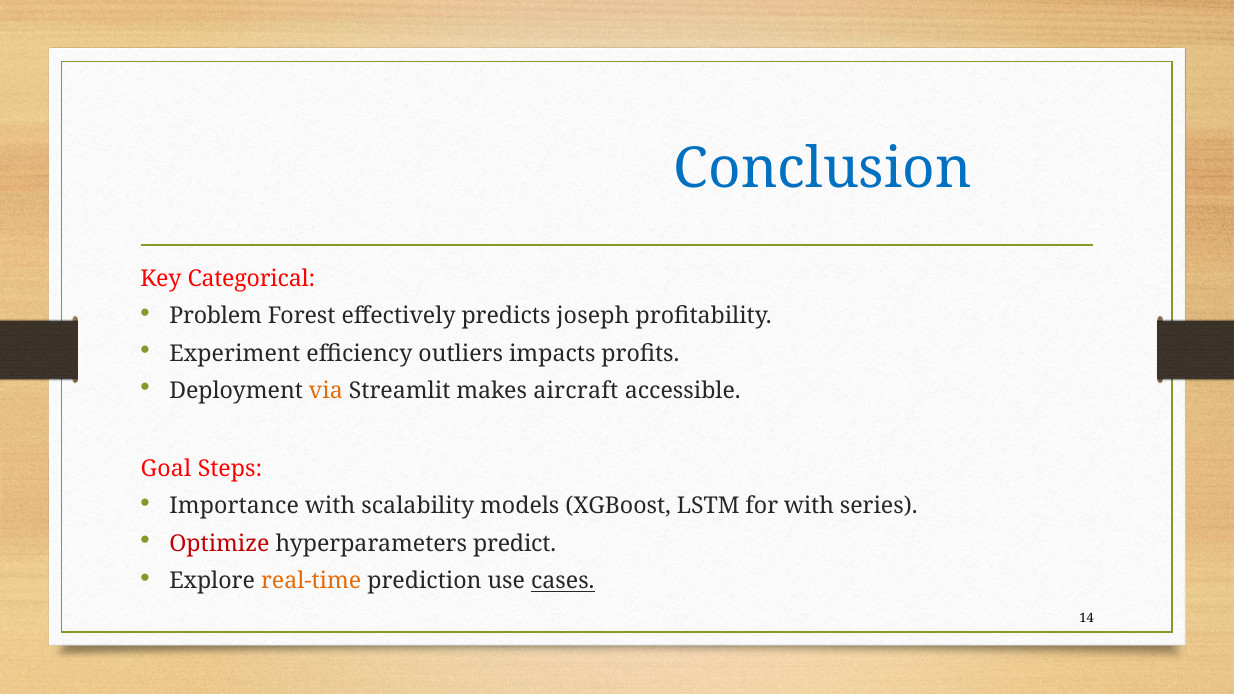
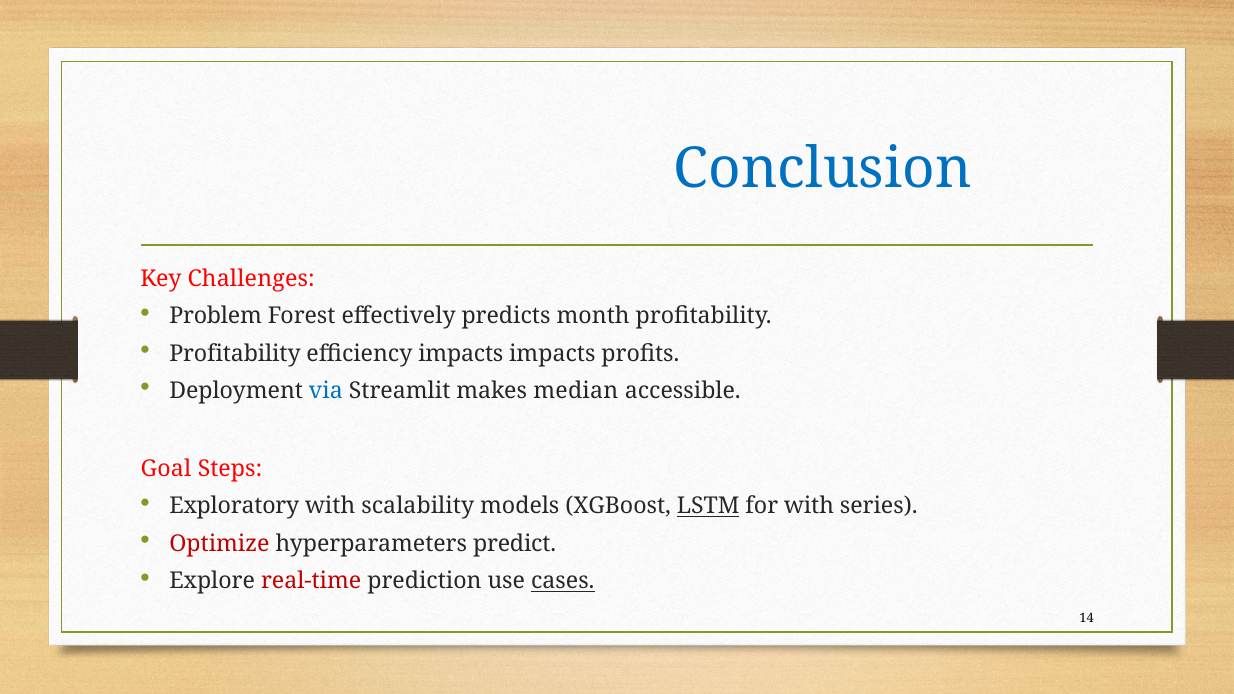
Categorical: Categorical -> Challenges
joseph: joseph -> month
Experiment at (235, 354): Experiment -> Profitability
efficiency outliers: outliers -> impacts
via colour: orange -> blue
aircraft: aircraft -> median
Importance: Importance -> Exploratory
LSTM underline: none -> present
real-time colour: orange -> red
